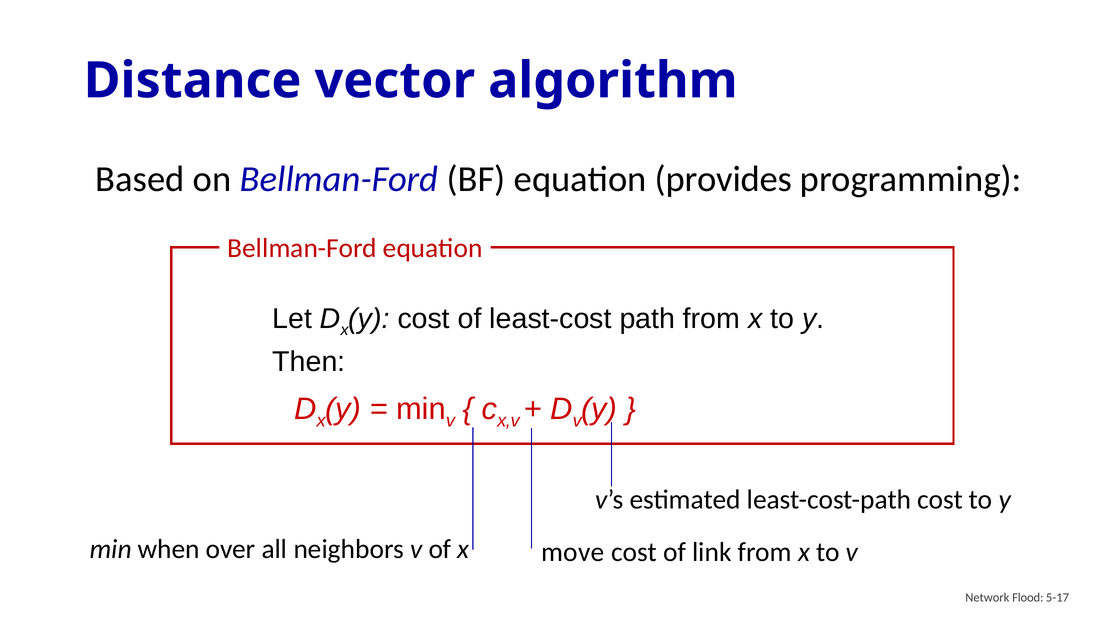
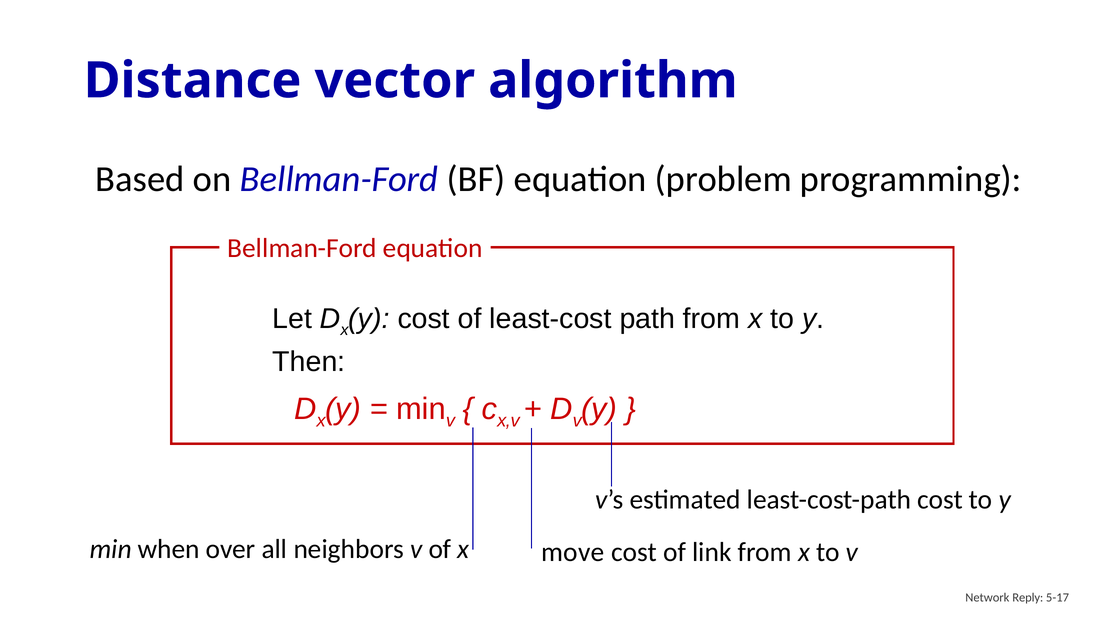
provides: provides -> problem
Flood: Flood -> Reply
